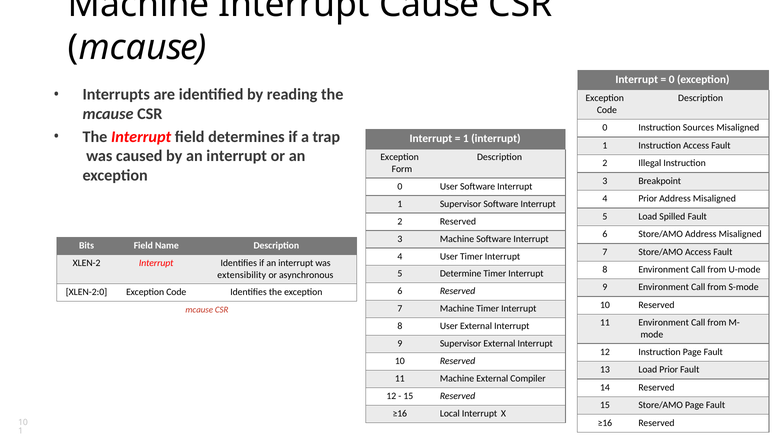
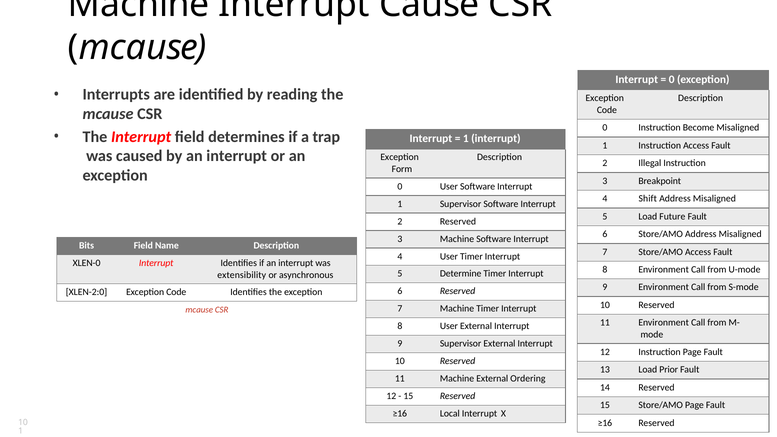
Sources: Sources -> Become
4 Prior: Prior -> Shift
Spilled: Spilled -> Future
XLEN-2: XLEN-2 -> XLEN-0
Compiler: Compiler -> Ordering
